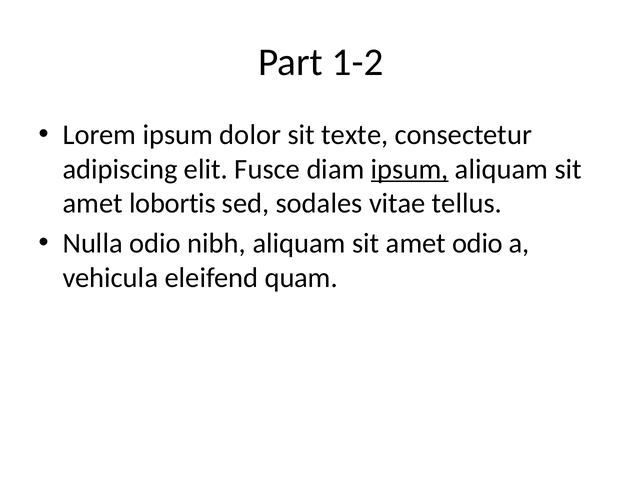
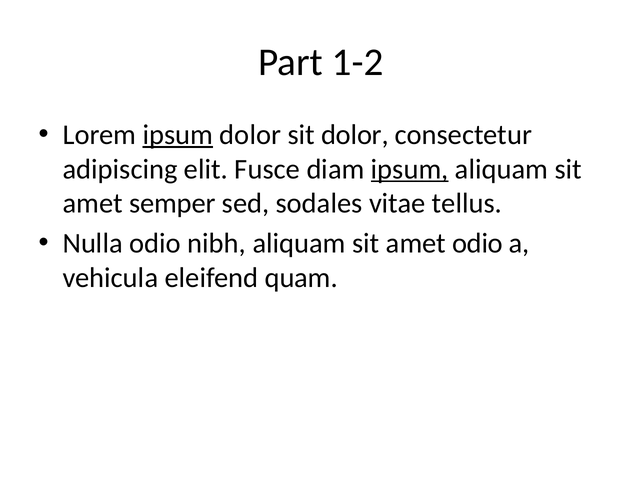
ipsum at (178, 135) underline: none -> present
sit texte: texte -> dolor
lobortis: lobortis -> semper
